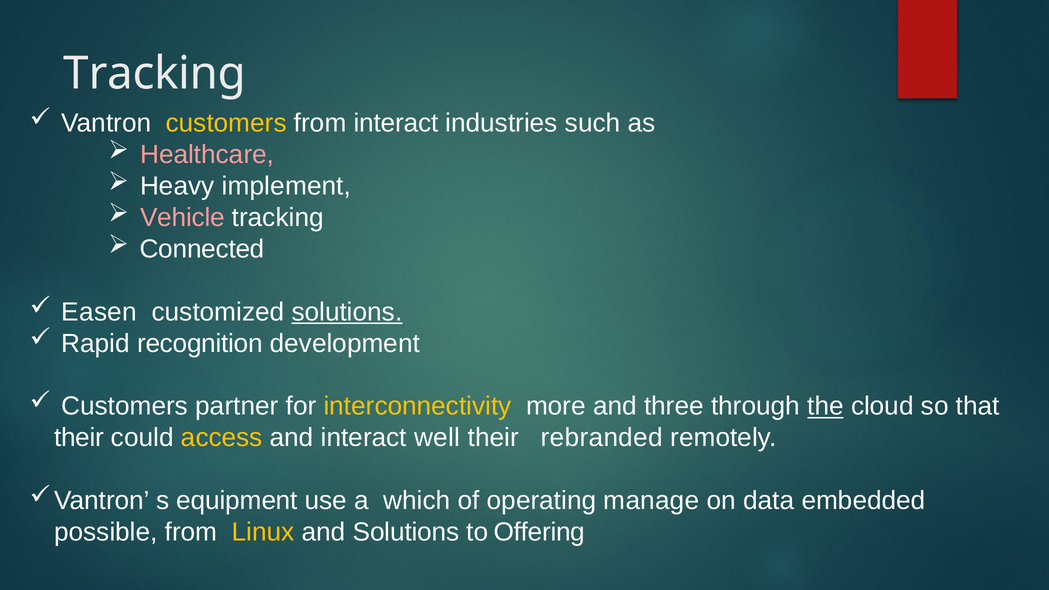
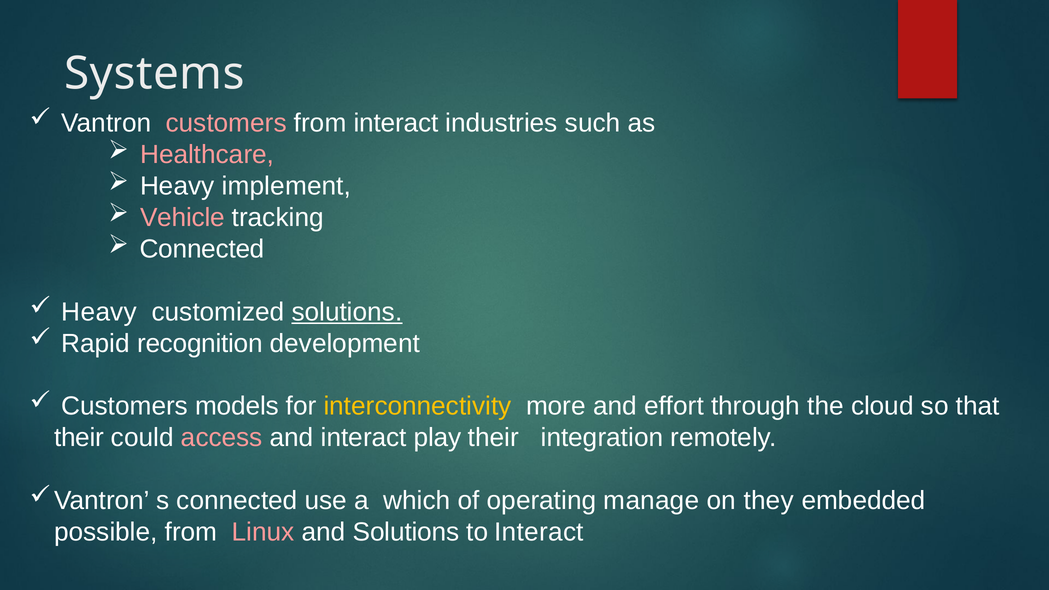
Tracking at (155, 74): Tracking -> Systems
customers at (226, 123) colour: yellow -> pink
Easen at (99, 312): Easen -> Heavy
partner: partner -> models
three: three -> effort
the underline: present -> none
access colour: yellow -> pink
well: well -> play
rebranded: rebranded -> integration
s equipment: equipment -> connected
data: data -> they
Linux colour: yellow -> pink
to Offering: Offering -> Interact
